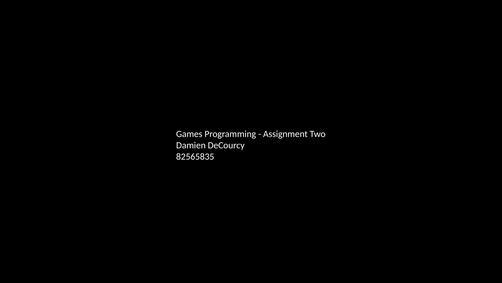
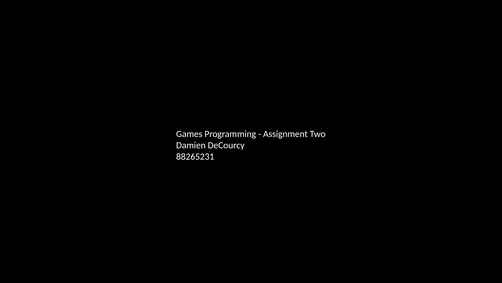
82565835: 82565835 -> 88265231
